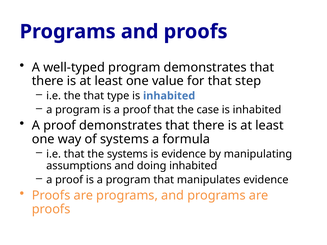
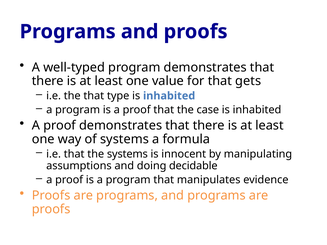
step: step -> gets
is evidence: evidence -> innocent
doing inhabited: inhabited -> decidable
